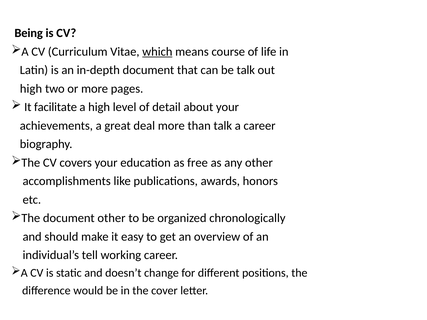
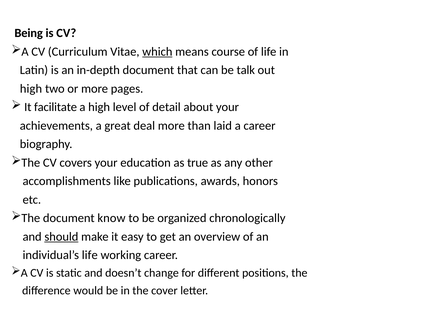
than talk: talk -> laid
free: free -> true
document other: other -> know
should underline: none -> present
individual’s tell: tell -> life
